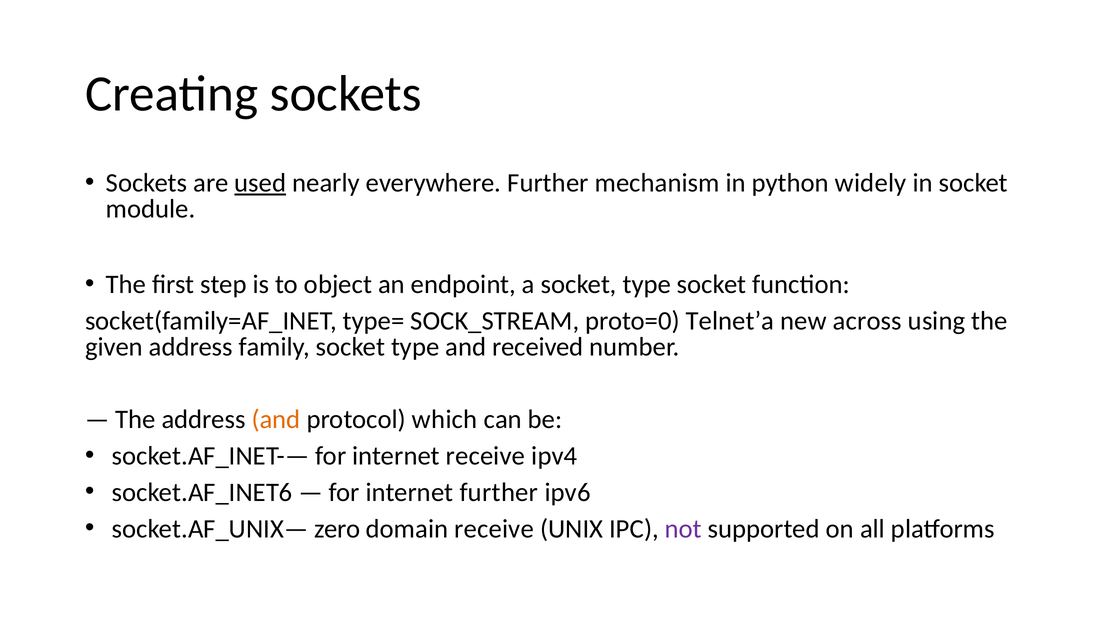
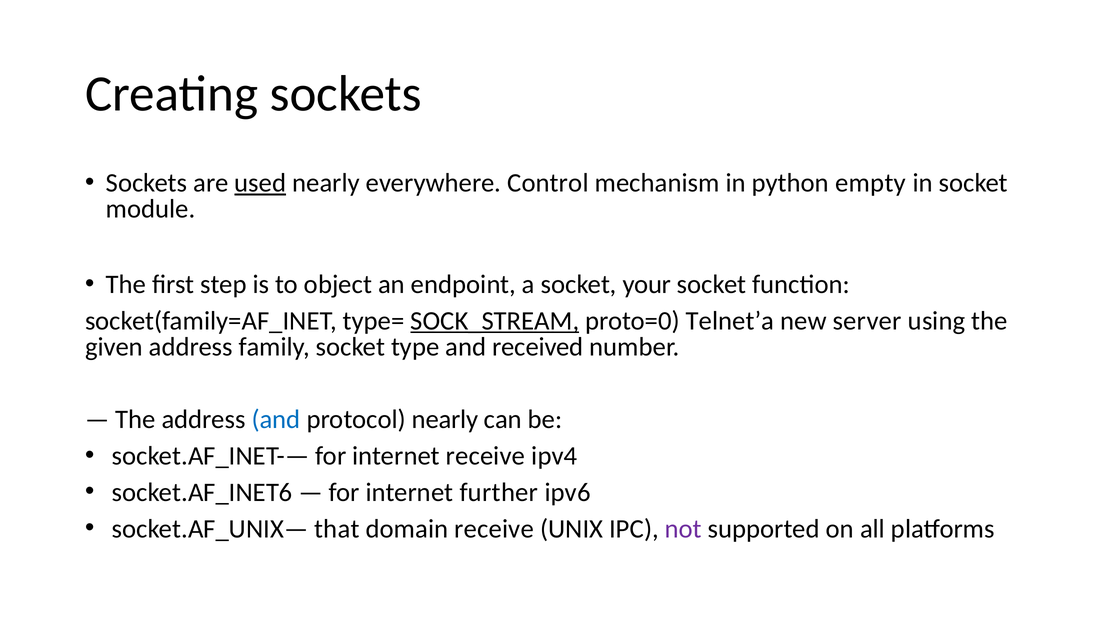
everywhere Further: Further -> Control
widely: widely -> empty
a socket type: type -> your
SOCK_STREAM underline: none -> present
across: across -> server
and at (276, 420) colour: orange -> blue
protocol which: which -> nearly
zero: zero -> that
